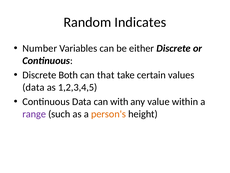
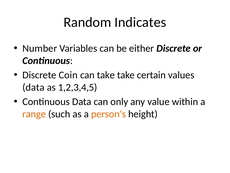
Both: Both -> Coin
can that: that -> take
with: with -> only
range colour: purple -> orange
